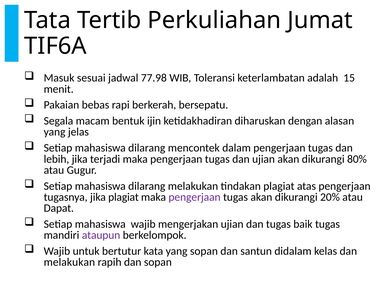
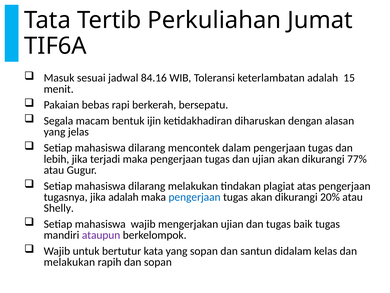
77.98: 77.98 -> 84.16
80%: 80% -> 77%
jika plagiat: plagiat -> adalah
pengerjaan at (195, 197) colour: purple -> blue
Dapat: Dapat -> Shelly
